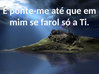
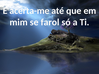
ponte-me: ponte-me -> acerta-me
